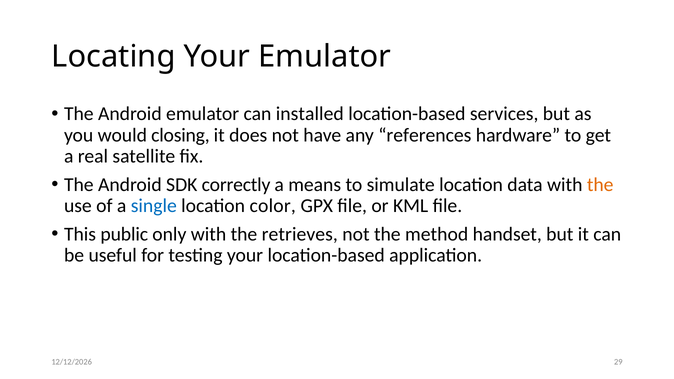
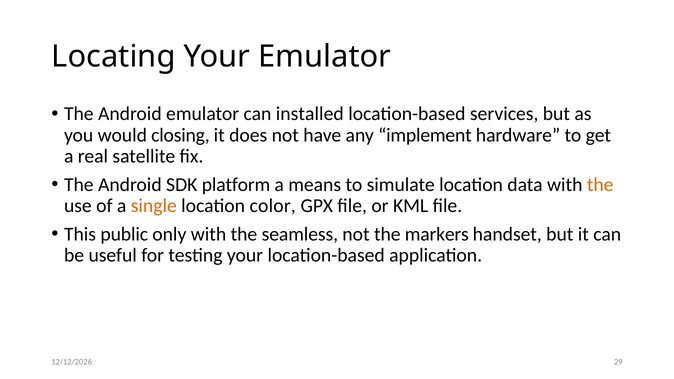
references: references -> implement
correctly: correctly -> platform
single colour: blue -> orange
retrieves: retrieves -> seamless
method: method -> markers
